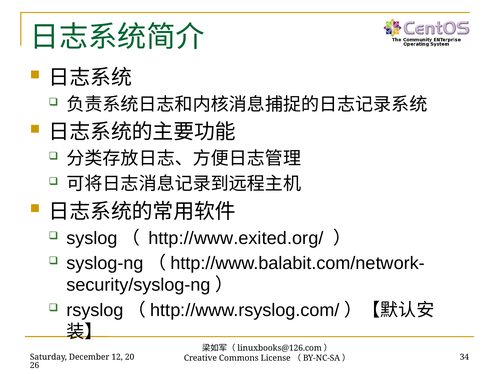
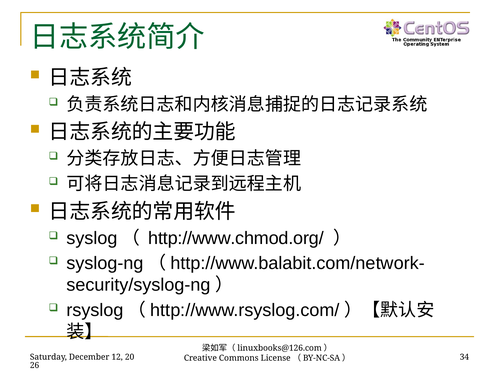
http://www.exited.org/: http://www.exited.org/ -> http://www.chmod.org/
